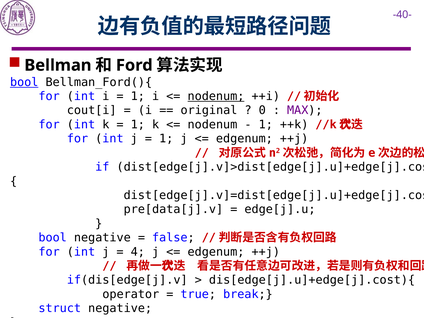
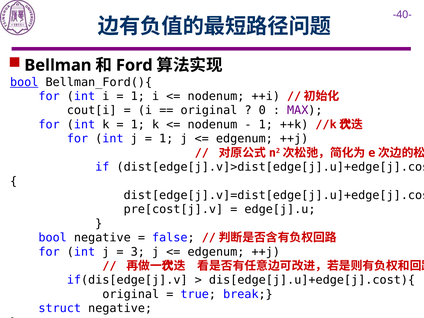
nodenum at (216, 96) underline: present -> none
pre[data[j].v: pre[data[j].v -> pre[cost[j].v
4: 4 -> 3
operator at (131, 294): operator -> original
